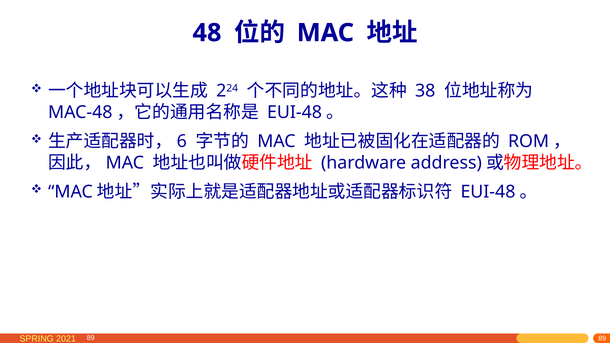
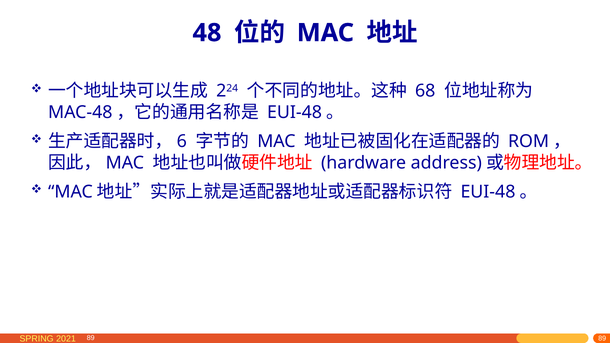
38: 38 -> 68
